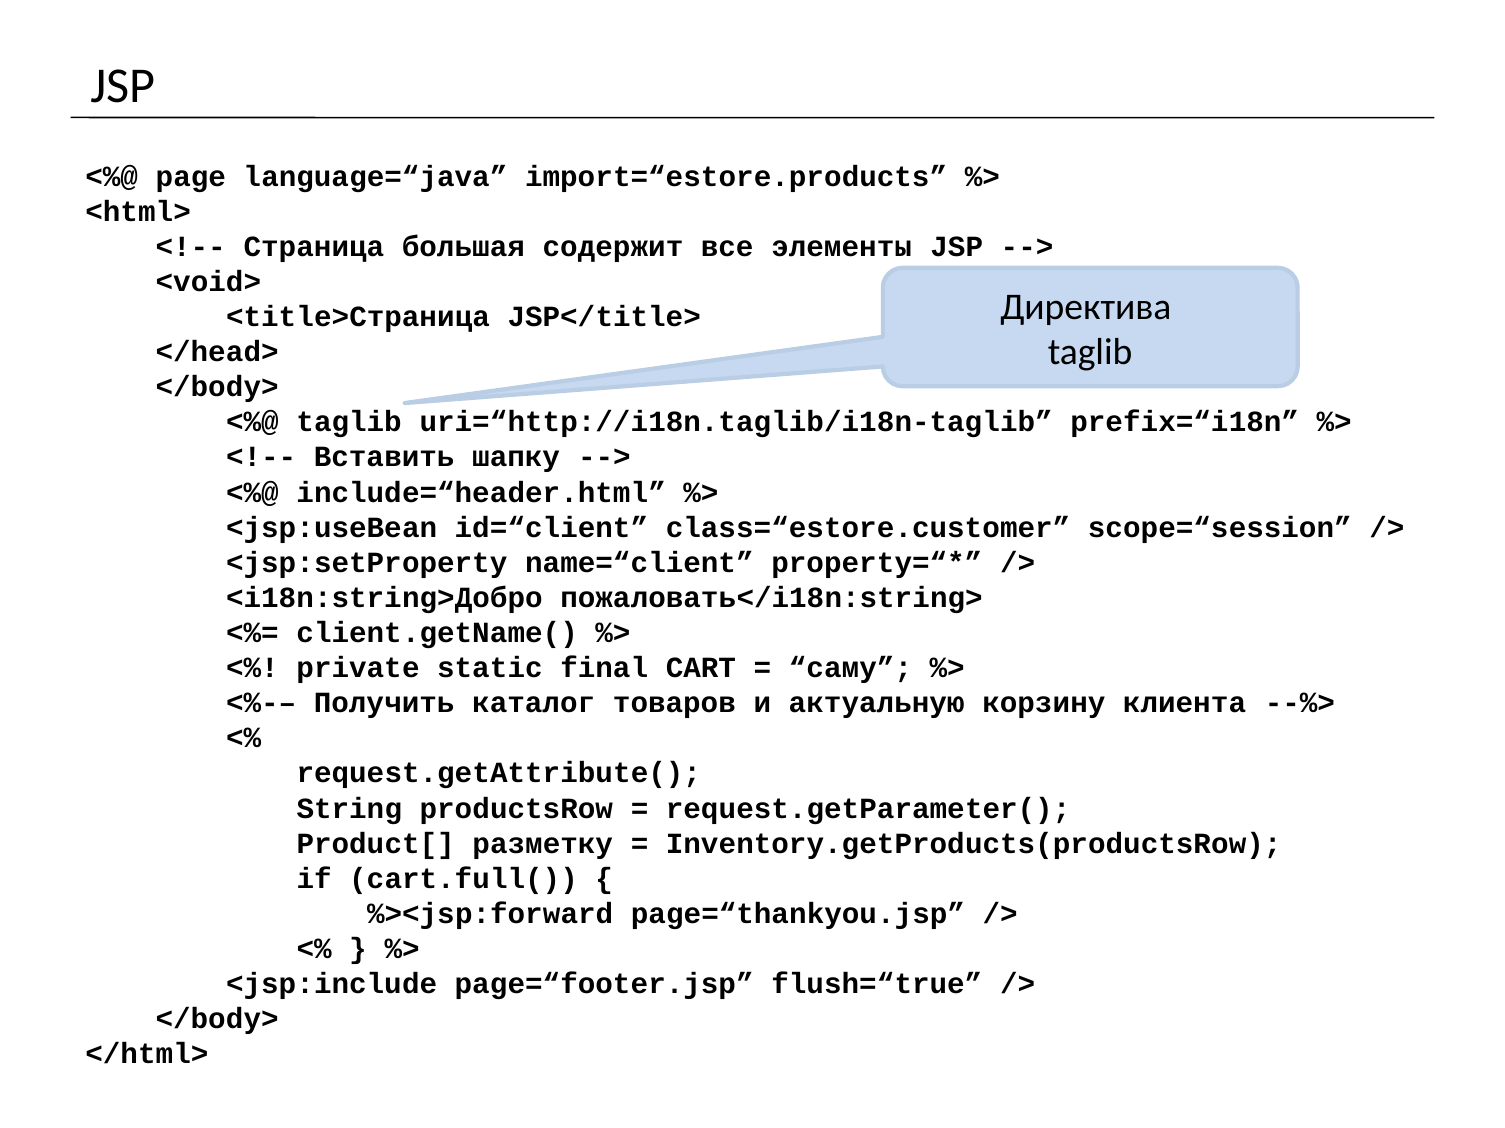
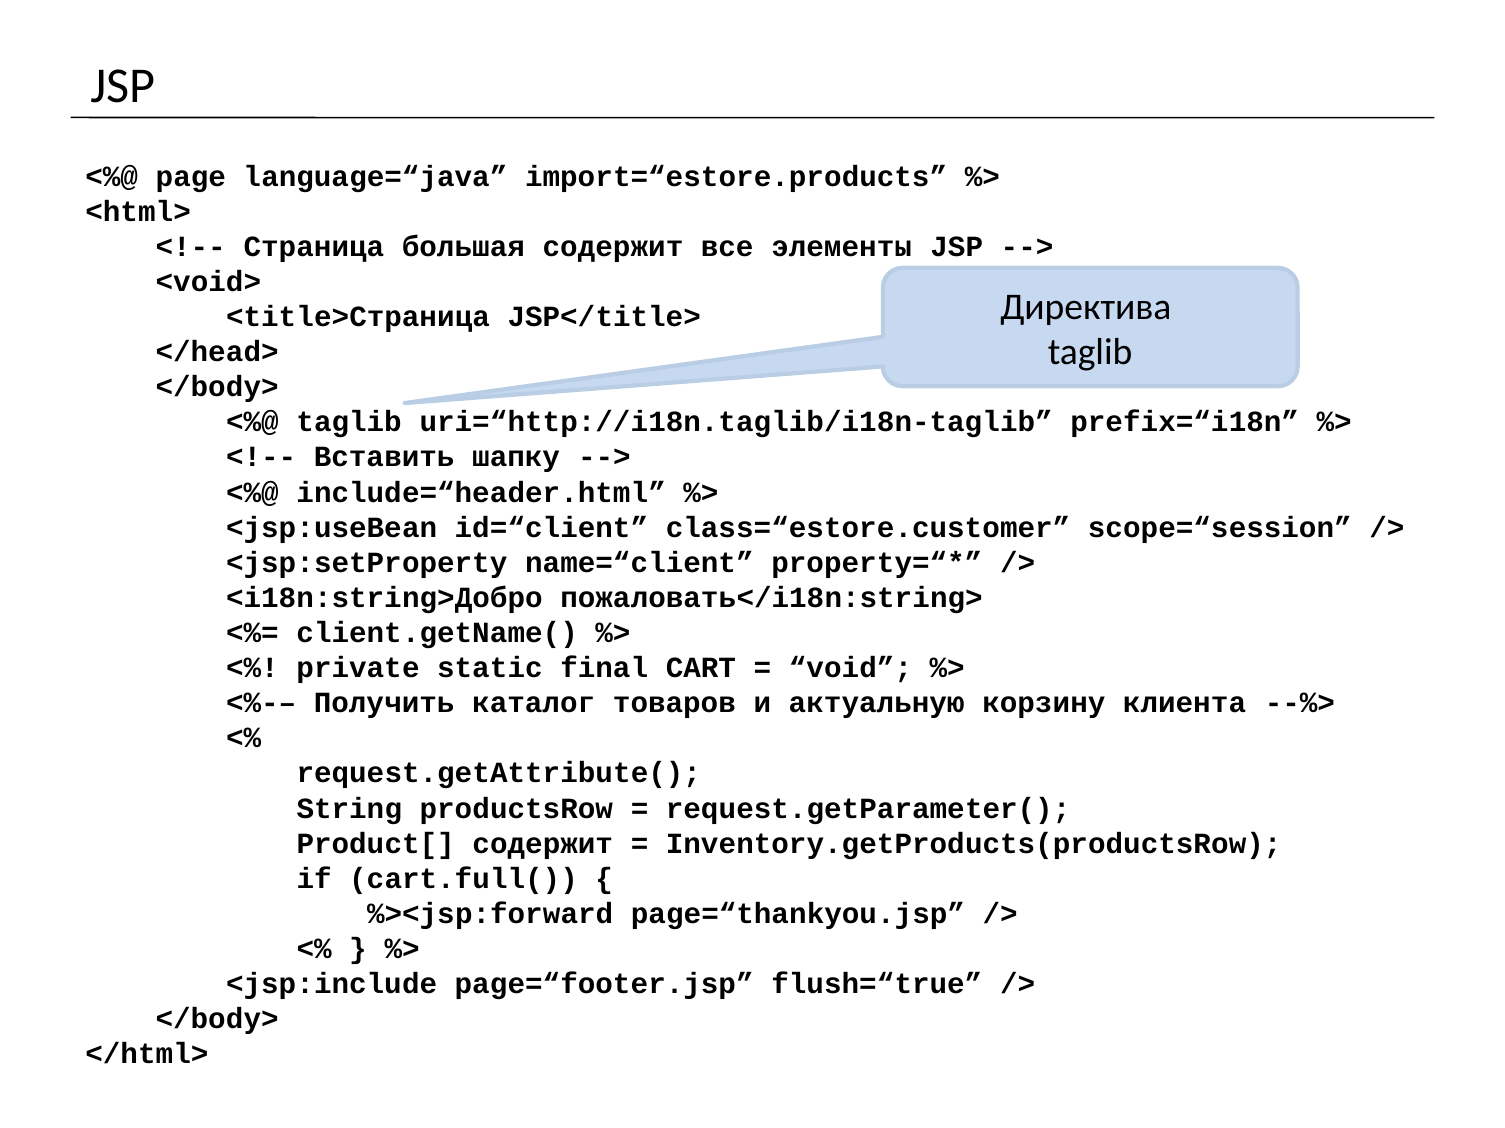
саму: саму -> void
Product[ разметку: разметку -> содержит
